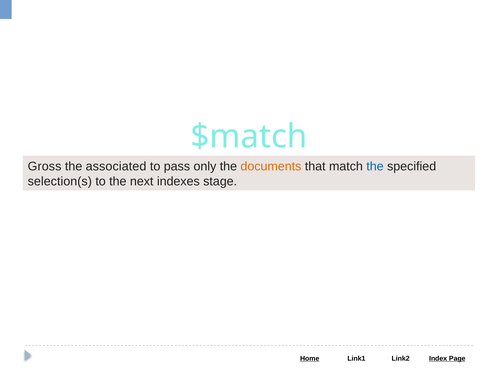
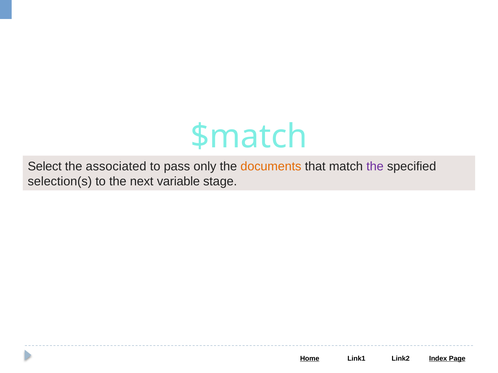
Gross: Gross -> Select
the at (375, 167) colour: blue -> purple
indexes: indexes -> variable
